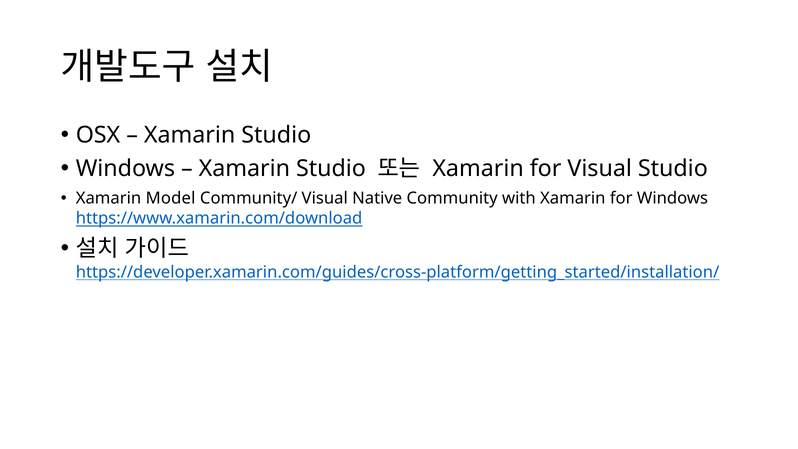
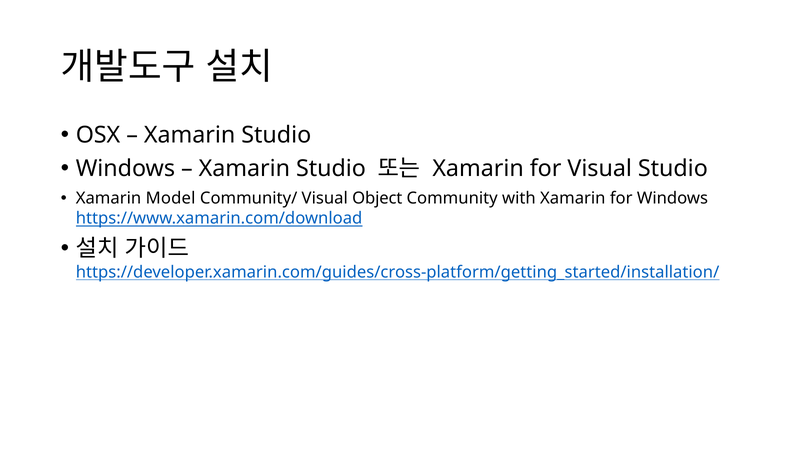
Native: Native -> Object
